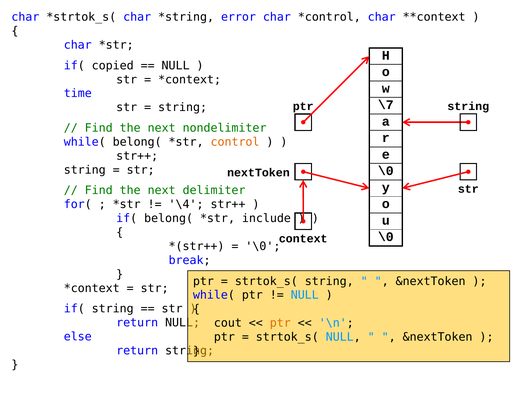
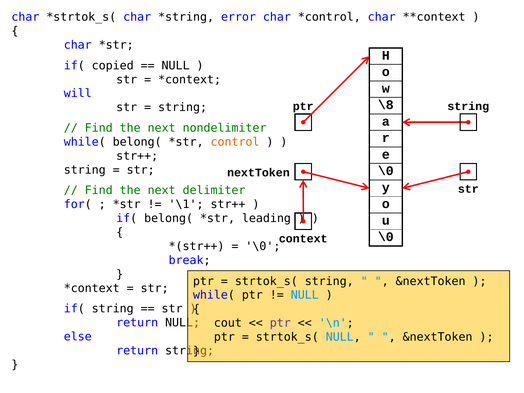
time: time -> will
\7: \7 -> \8
\4: \4 -> \1
include: include -> leading
ptr at (280, 323) colour: orange -> purple
